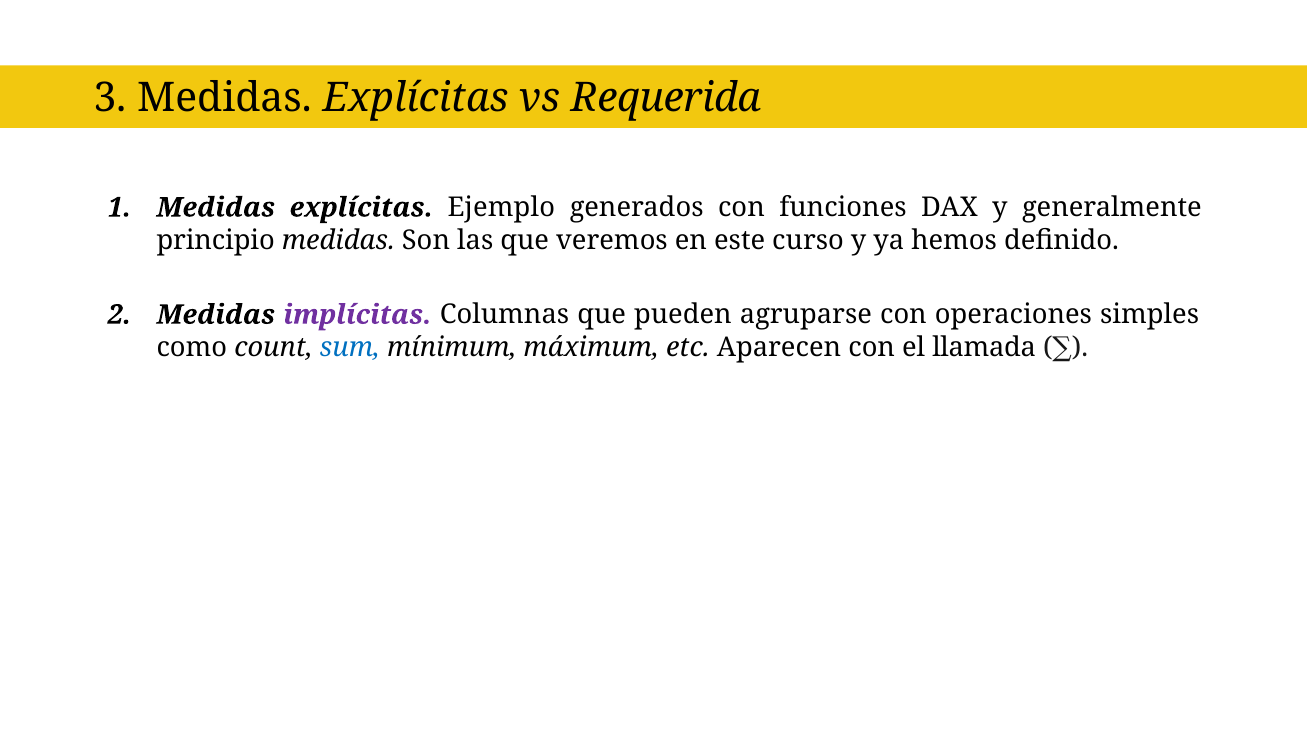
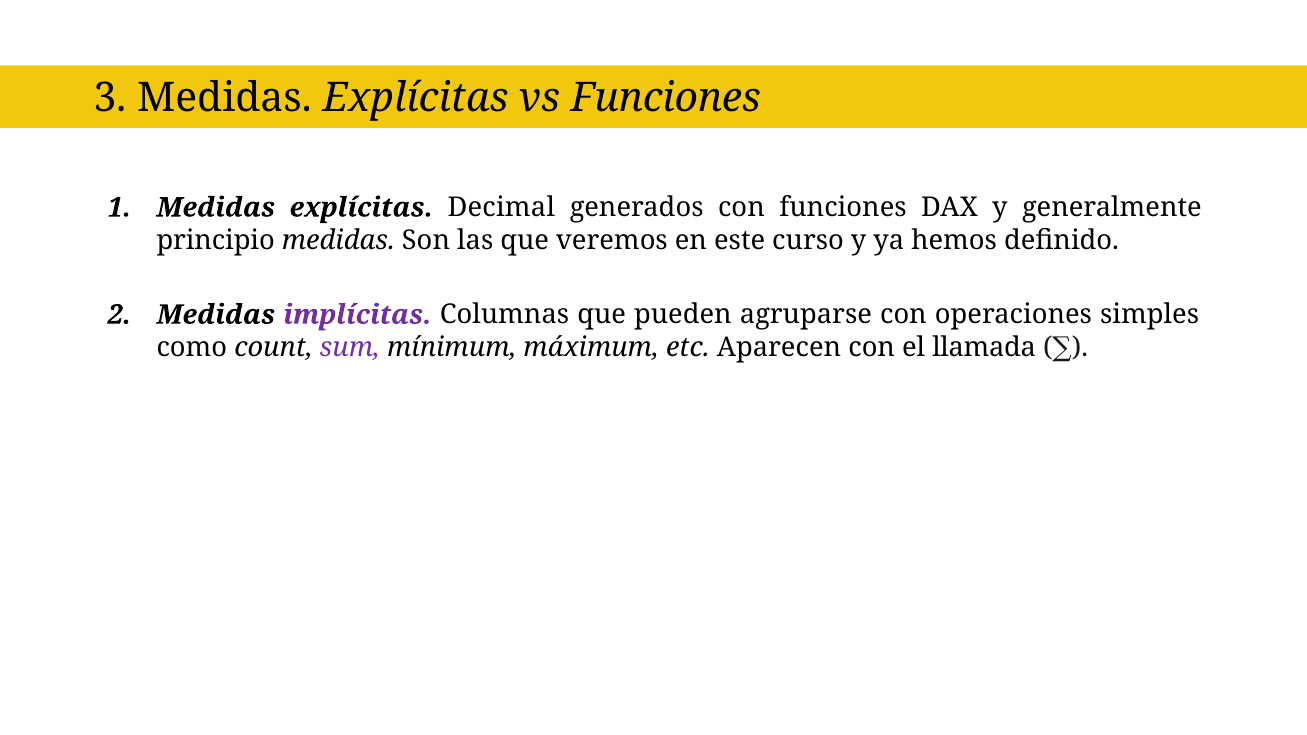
vs Requerida: Requerida -> Funciones
Ejemplo: Ejemplo -> Decimal
sum colour: blue -> purple
